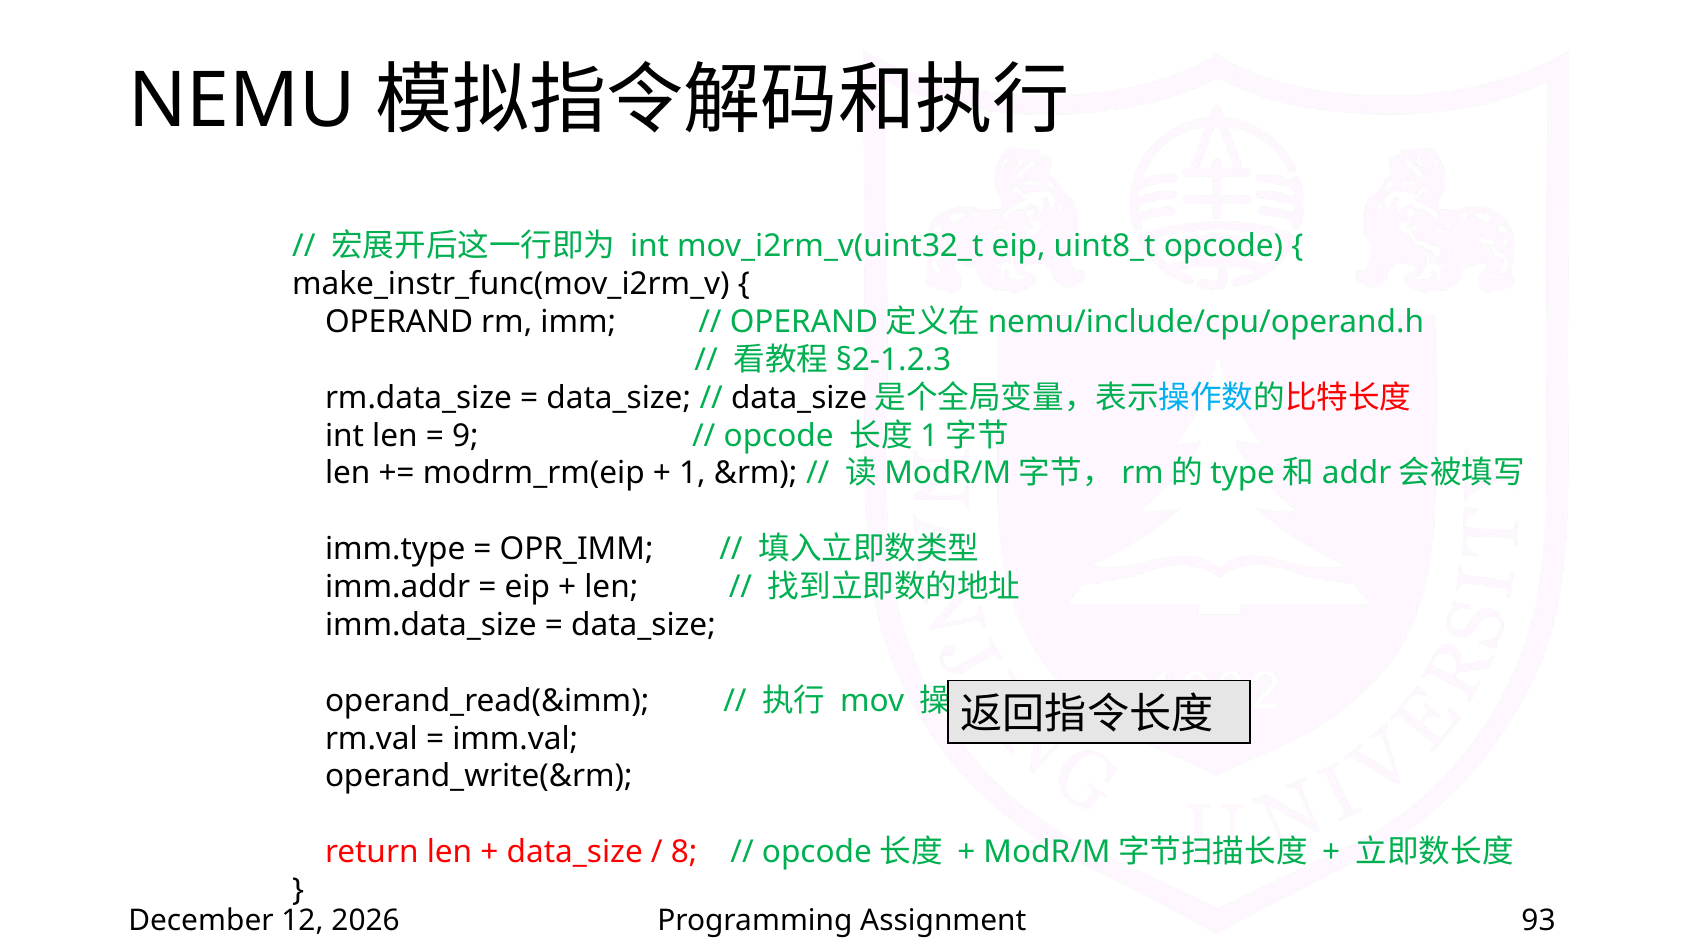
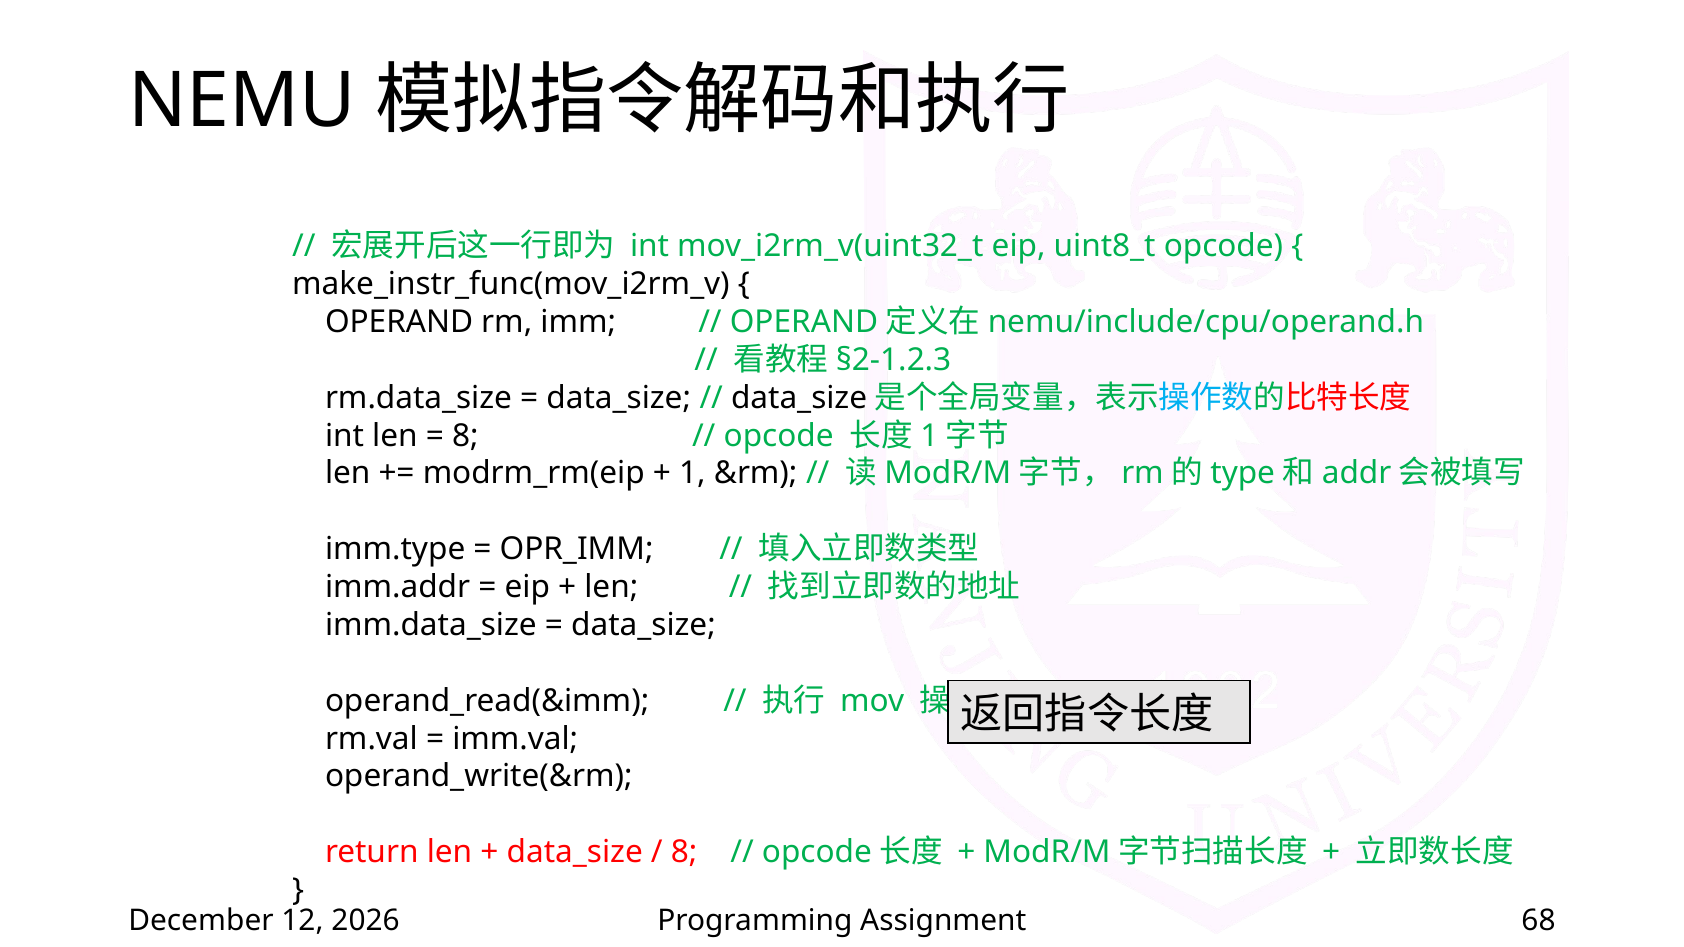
9 at (465, 436): 9 -> 8
93: 93 -> 68
